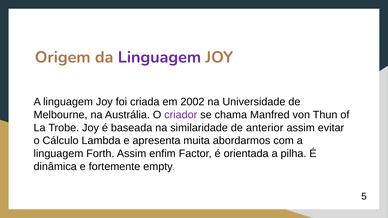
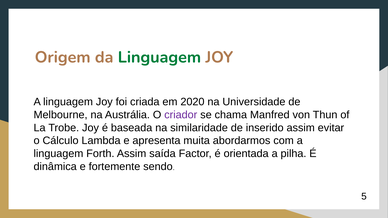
Linguagem at (159, 57) colour: purple -> green
2002: 2002 -> 2020
anterior: anterior -> inserido
enfim: enfim -> saída
empty: empty -> sendo
